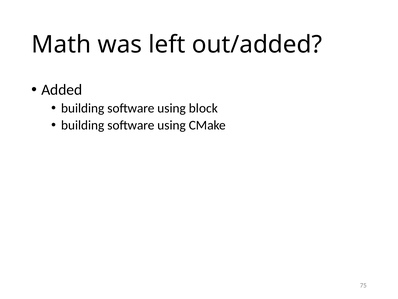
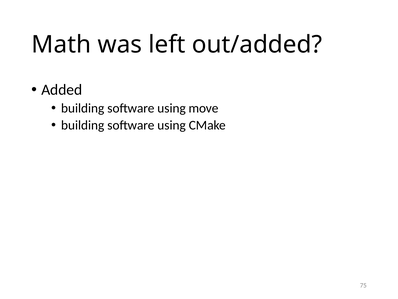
block: block -> move
